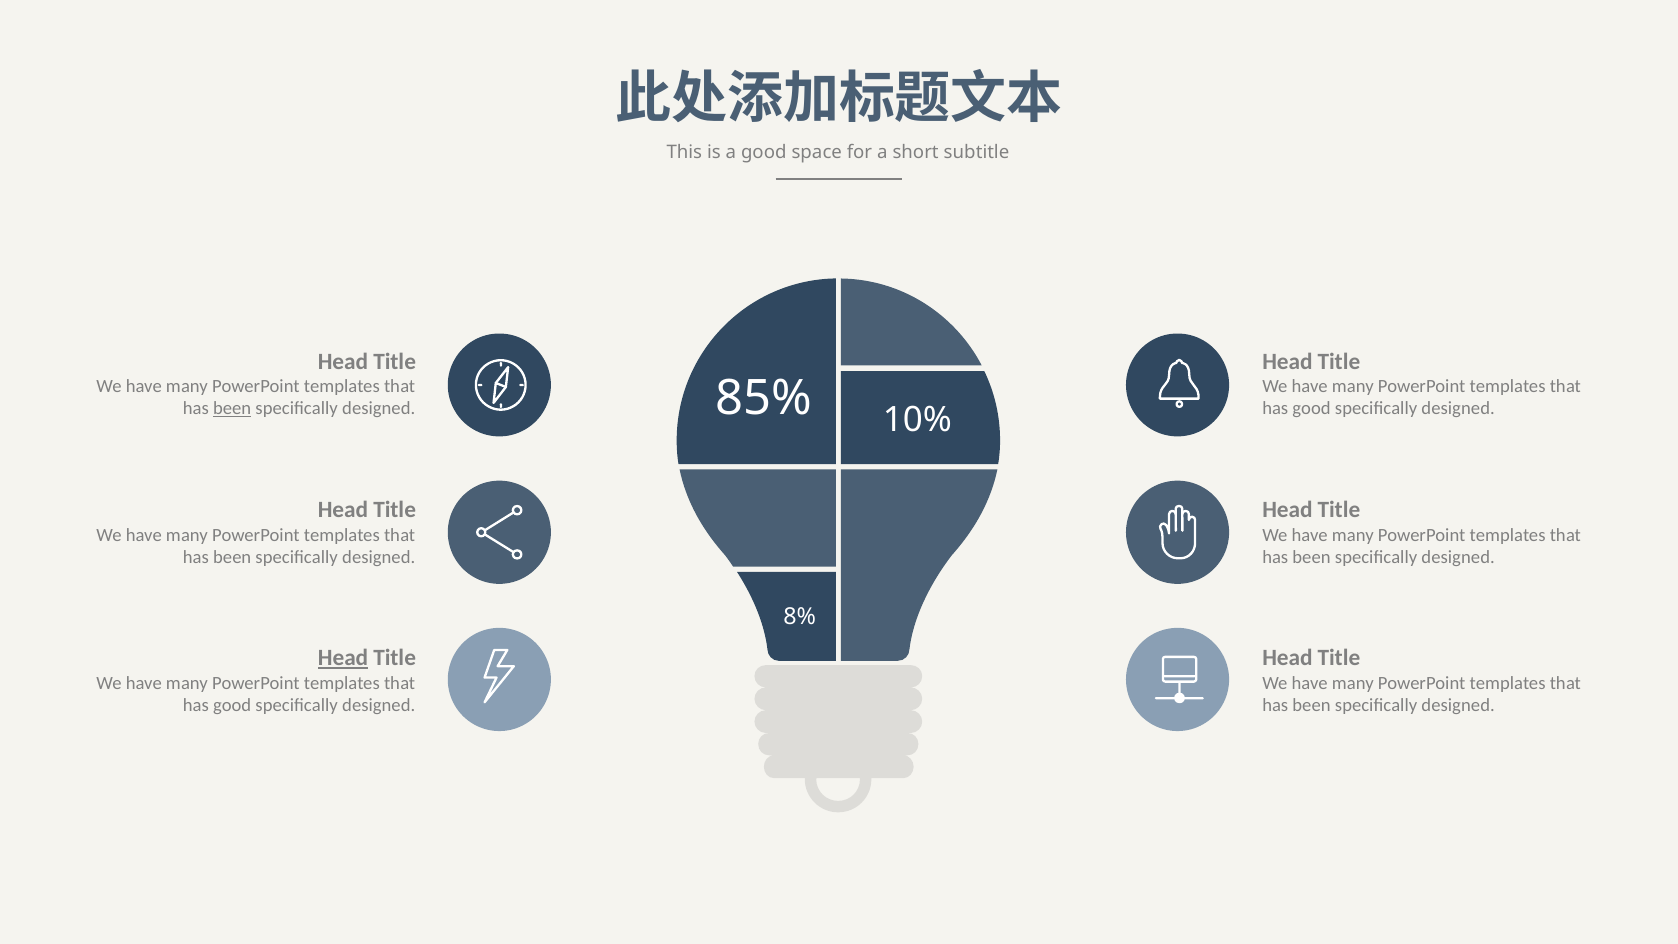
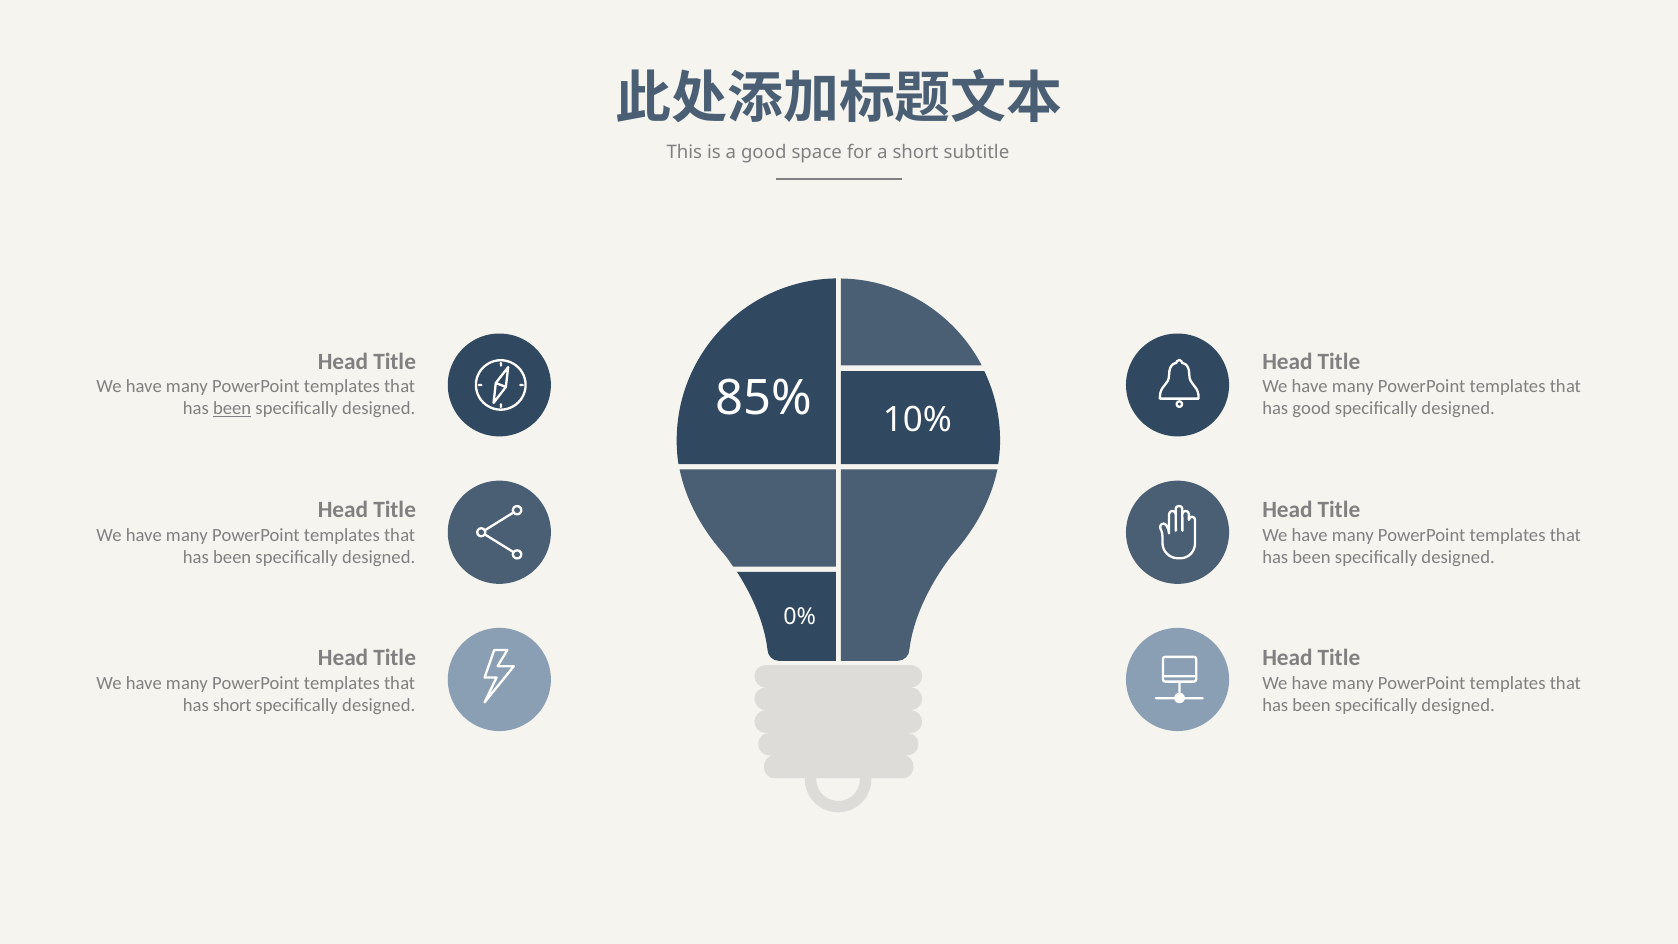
8%: 8% -> 0%
Head at (343, 658) underline: present -> none
good at (232, 705): good -> short
